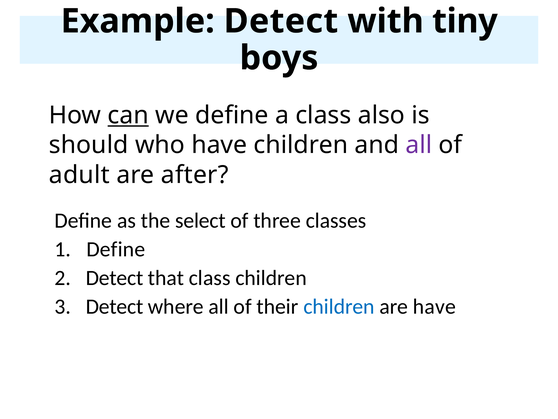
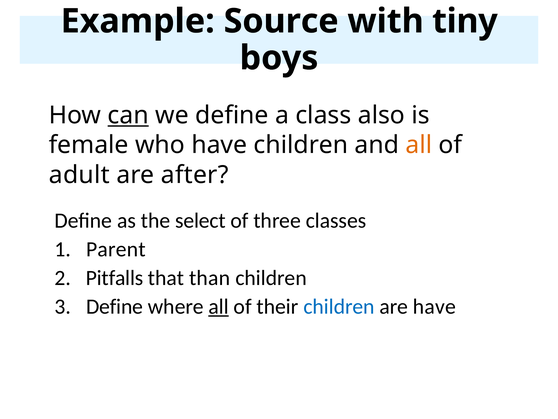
Example Detect: Detect -> Source
should: should -> female
all at (419, 145) colour: purple -> orange
Define at (116, 249): Define -> Parent
Detect at (115, 278): Detect -> Pitfalls
that class: class -> than
Detect at (115, 306): Detect -> Define
all at (219, 306) underline: none -> present
